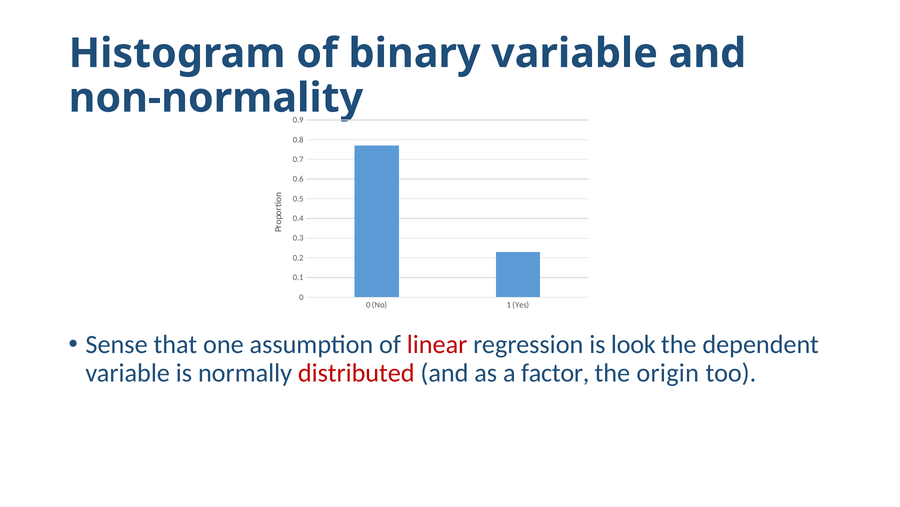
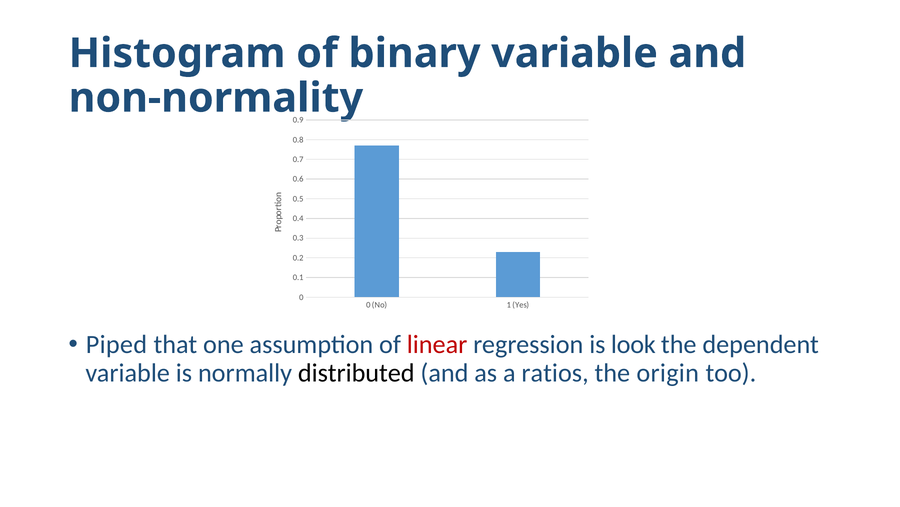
Sense: Sense -> Piped
distributed colour: red -> black
factor: factor -> ratios
